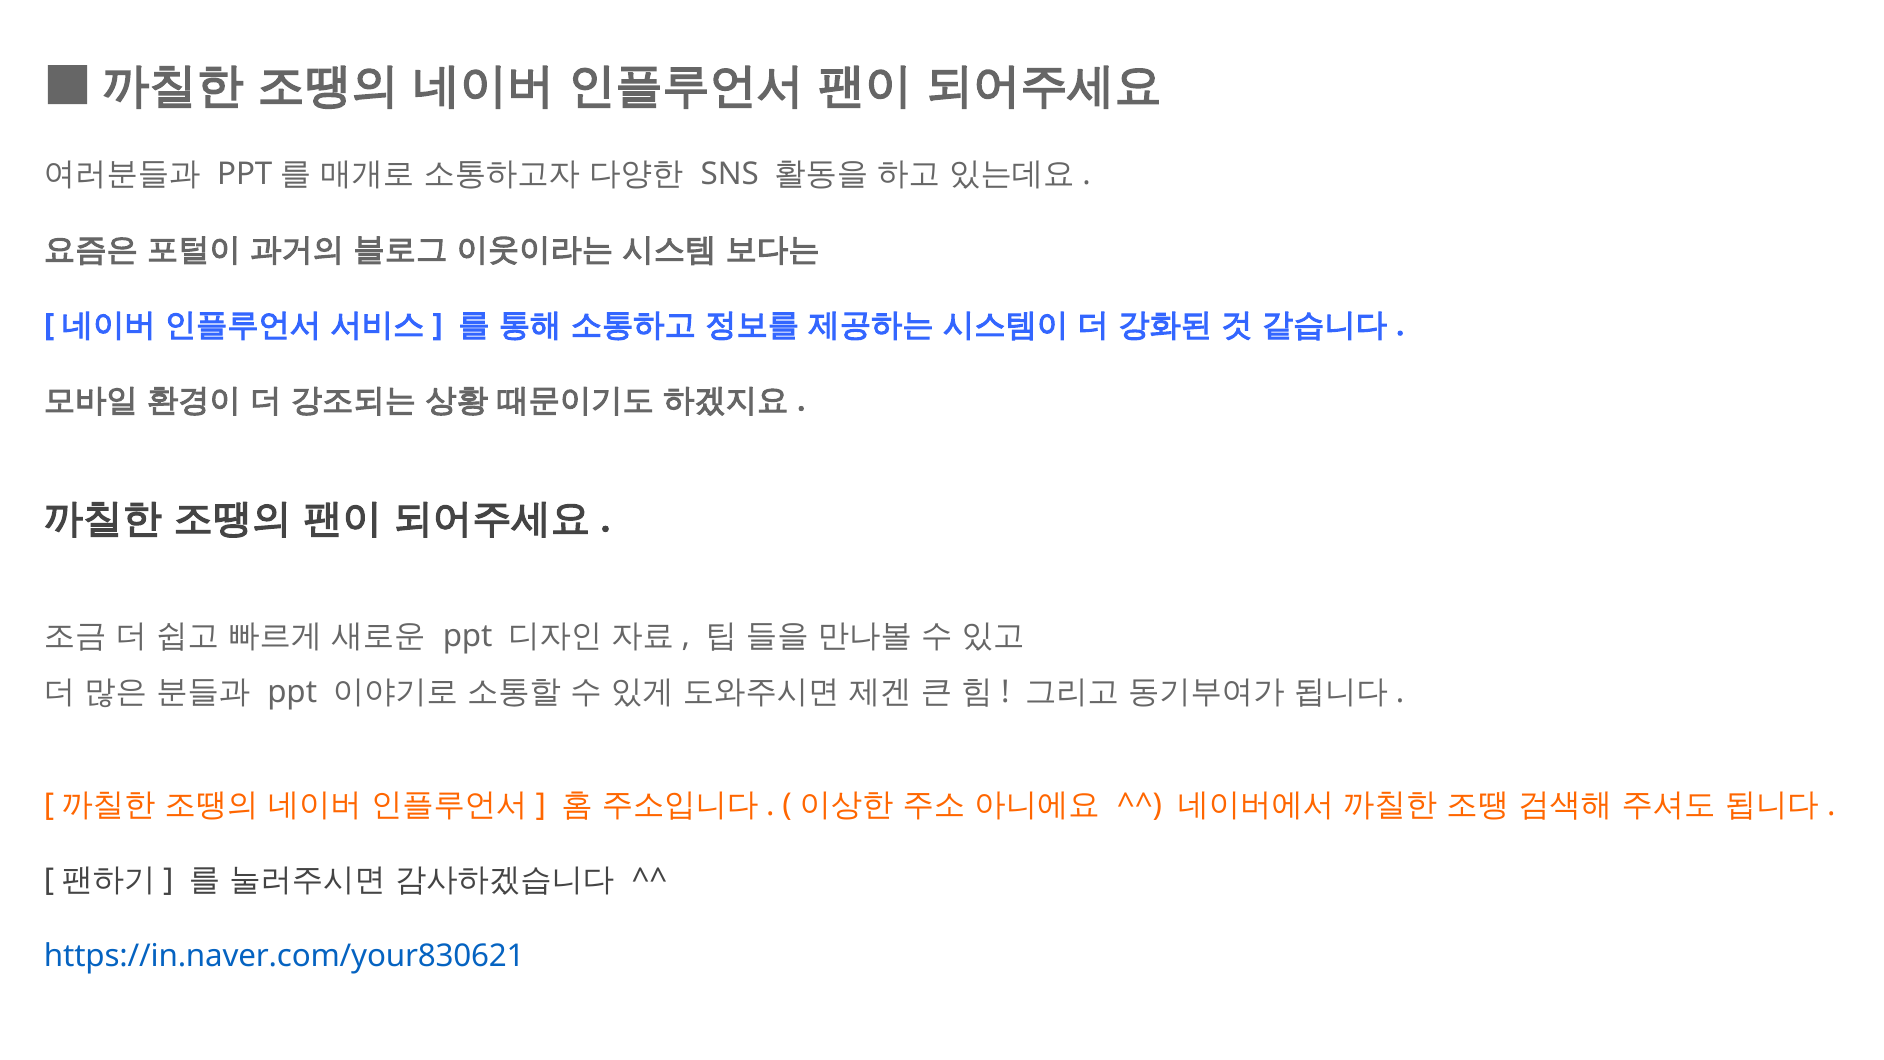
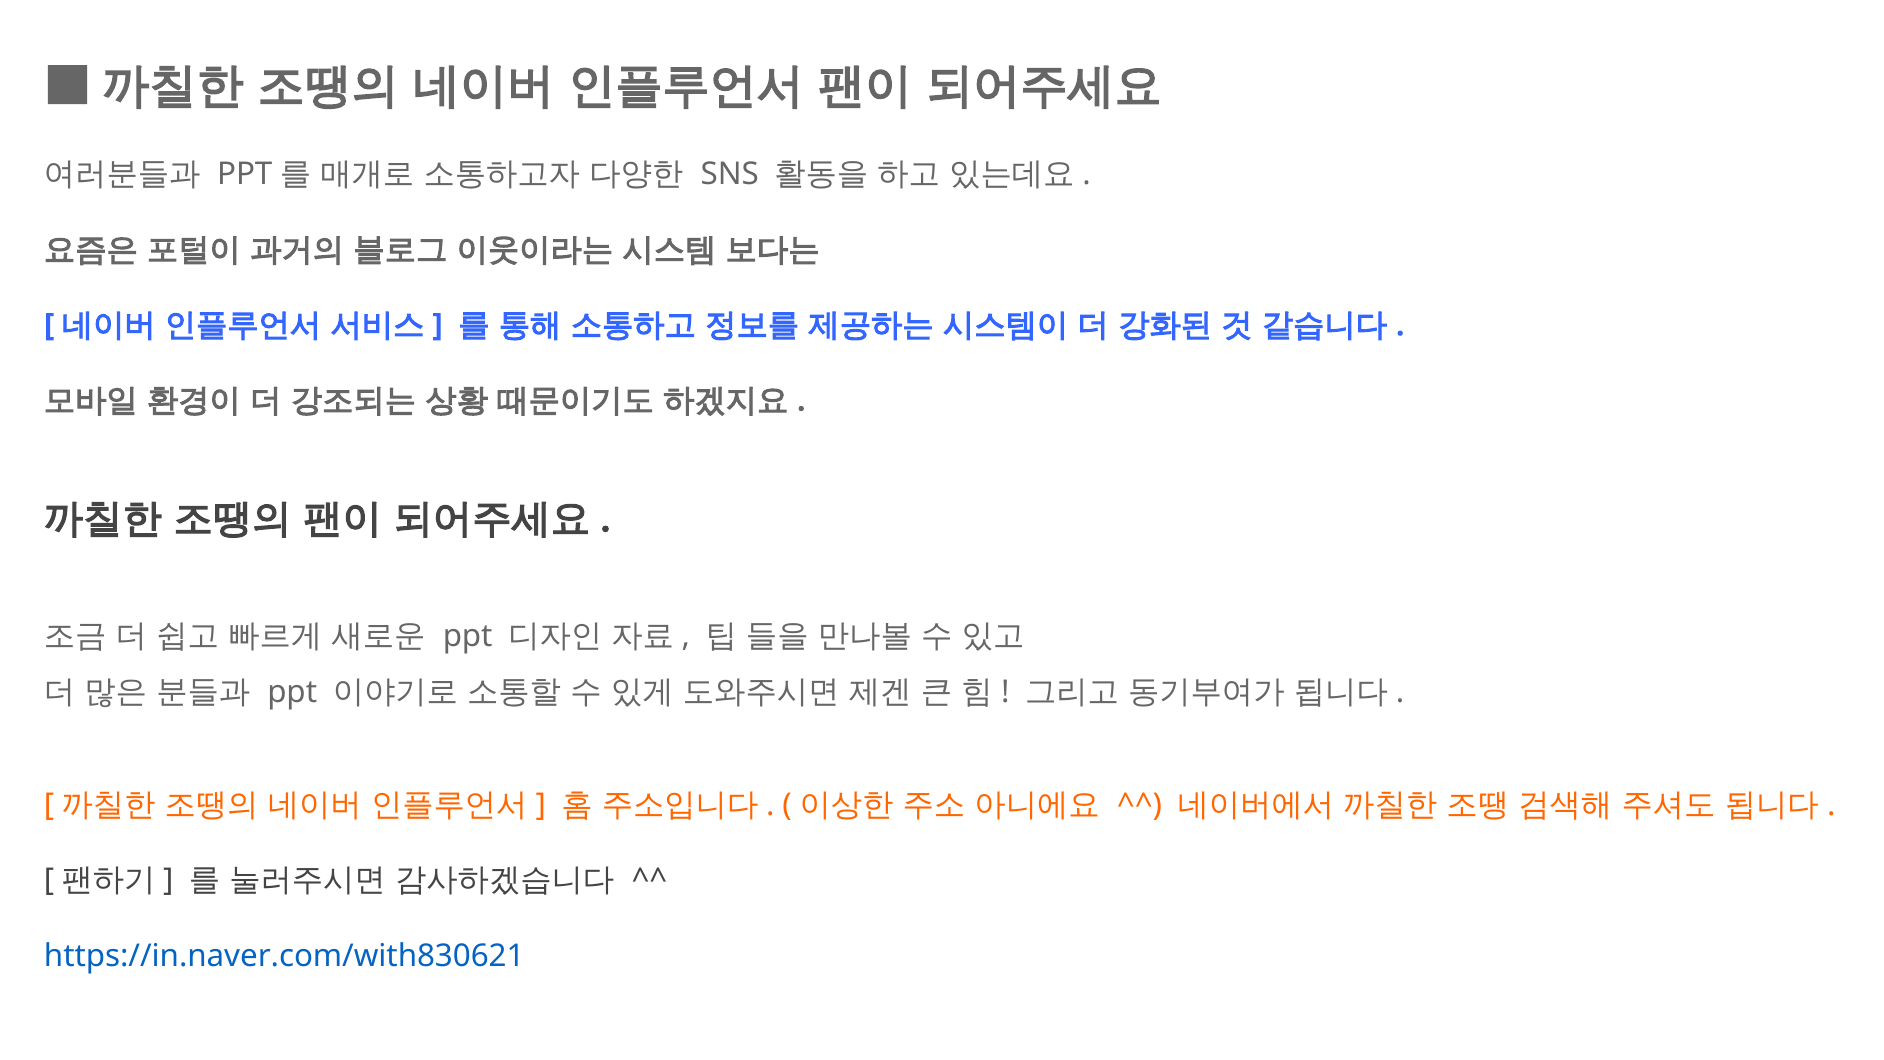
https://in.naver.com/your830621: https://in.naver.com/your830621 -> https://in.naver.com/with830621
